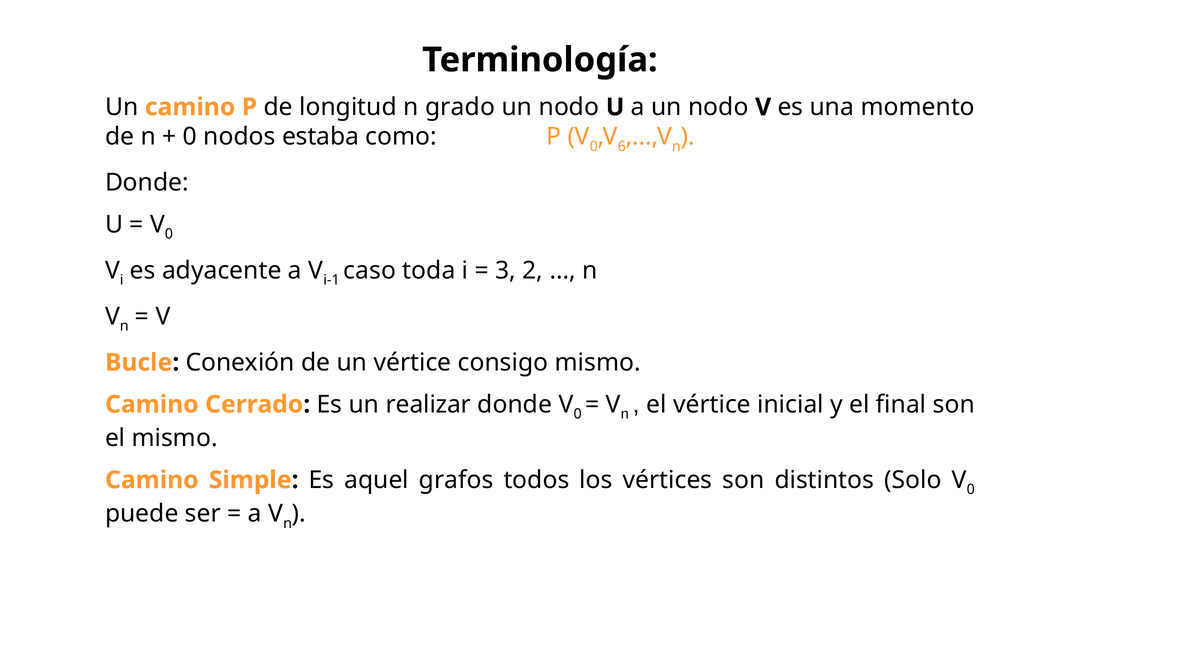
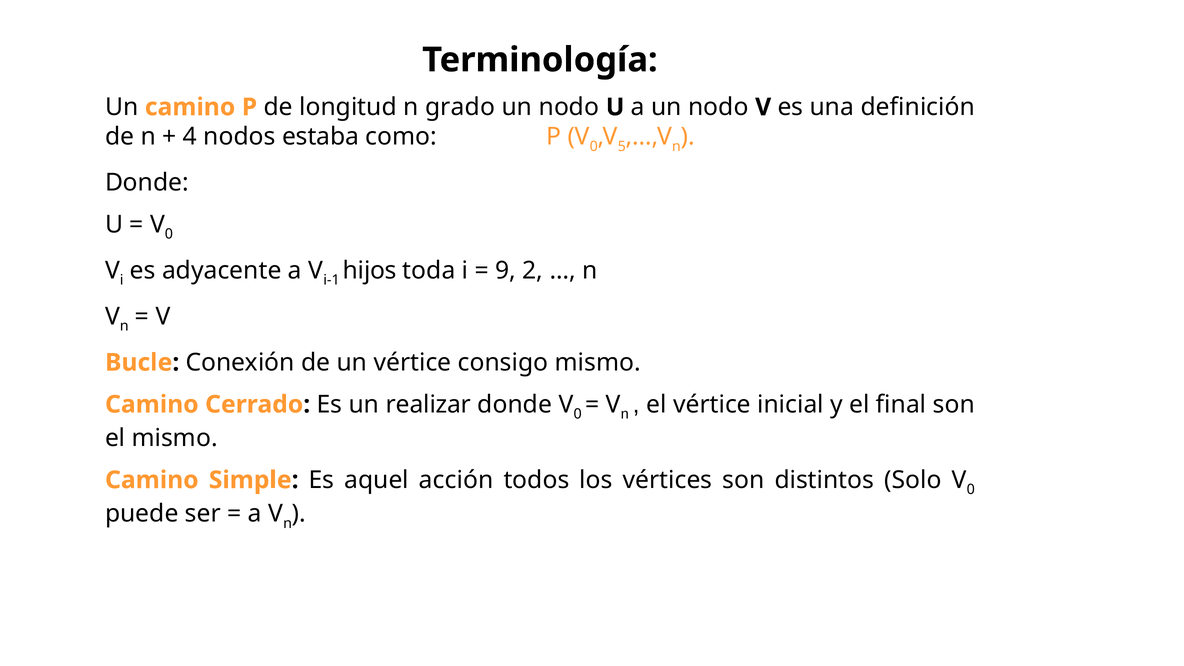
momento: momento -> definición
0 at (190, 137): 0 -> 4
6: 6 -> 5
caso: caso -> hijos
3: 3 -> 9
grafos: grafos -> acción
